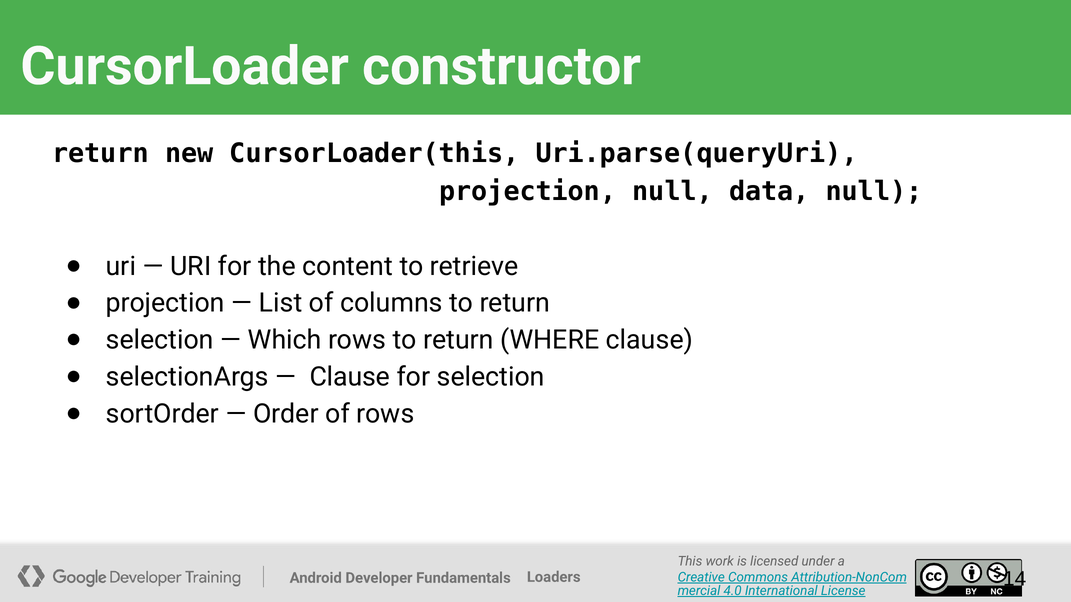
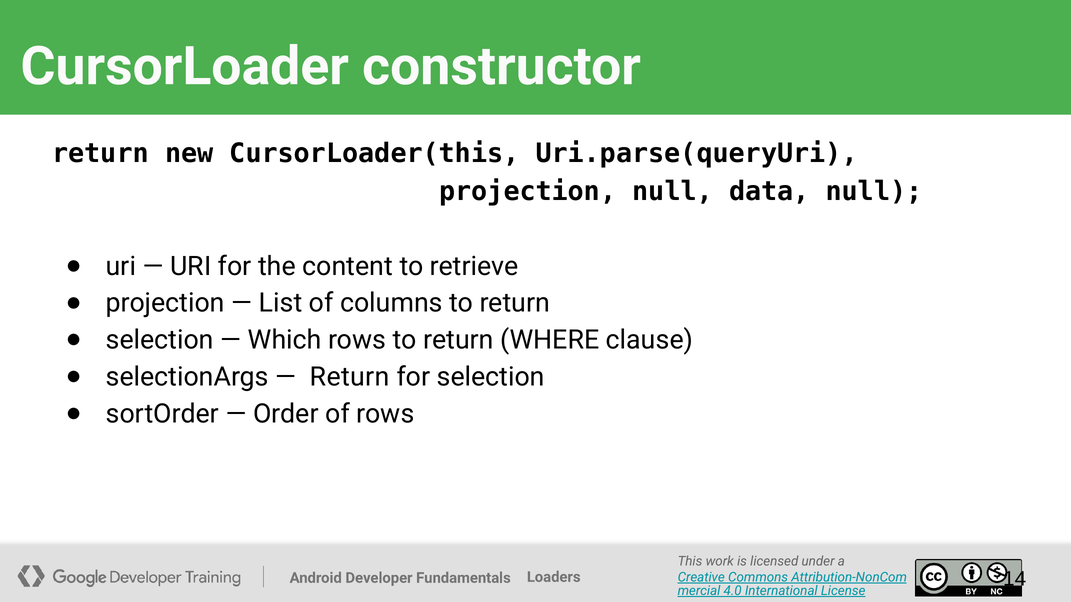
Clause at (350, 377): Clause -> Return
